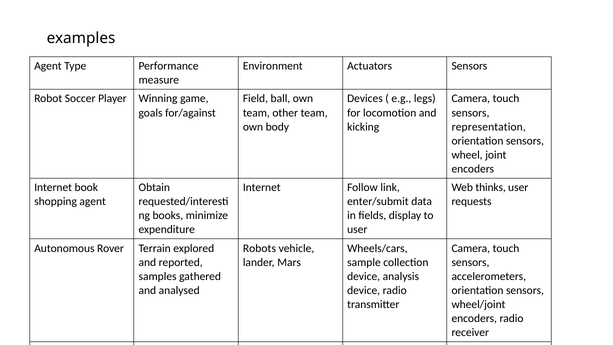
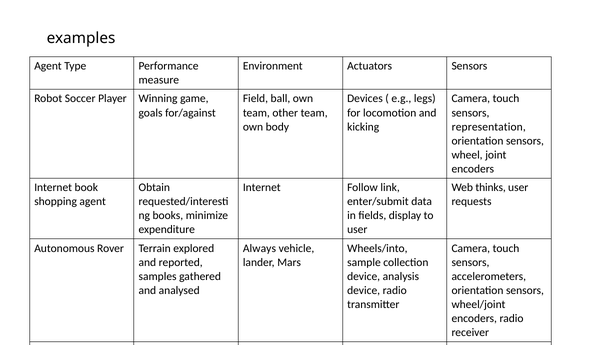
Robots: Robots -> Always
Wheels/cars: Wheels/cars -> Wheels/into
